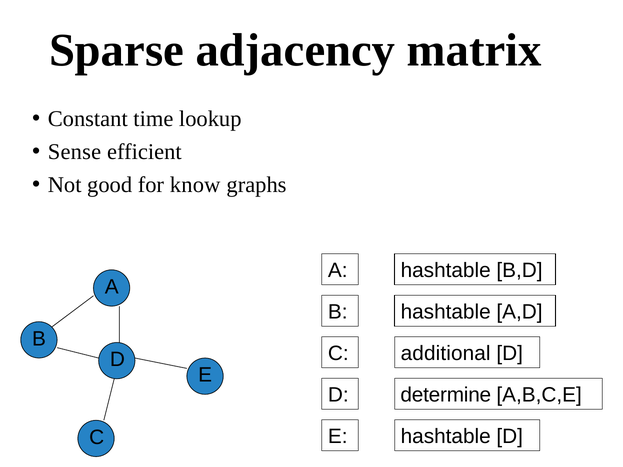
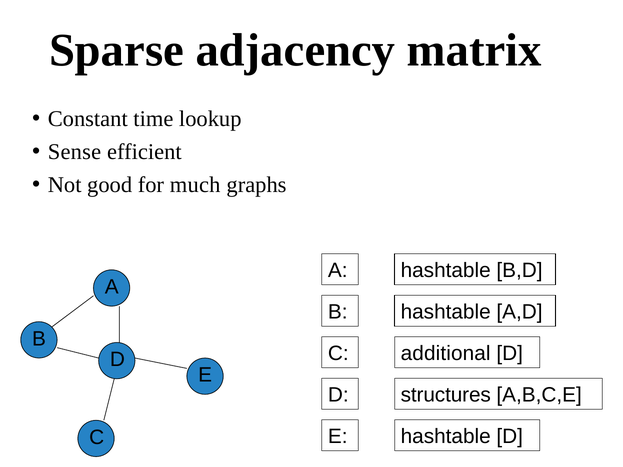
know: know -> much
determine: determine -> structures
